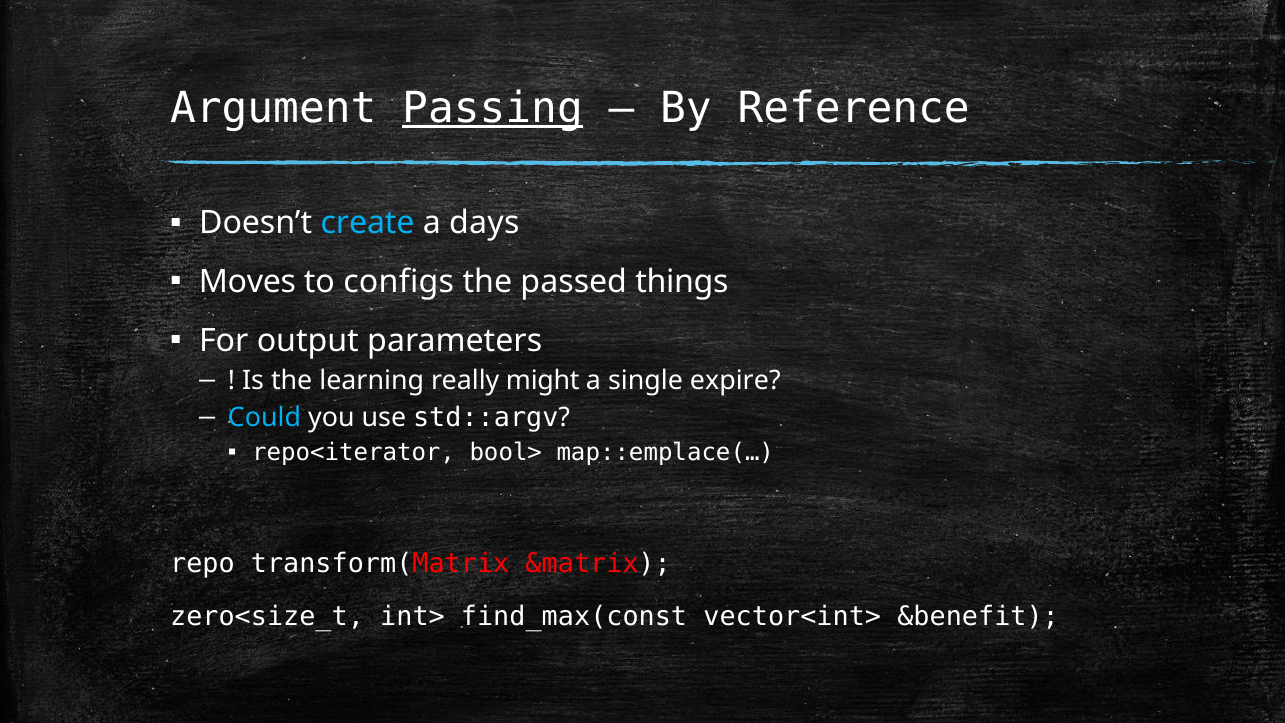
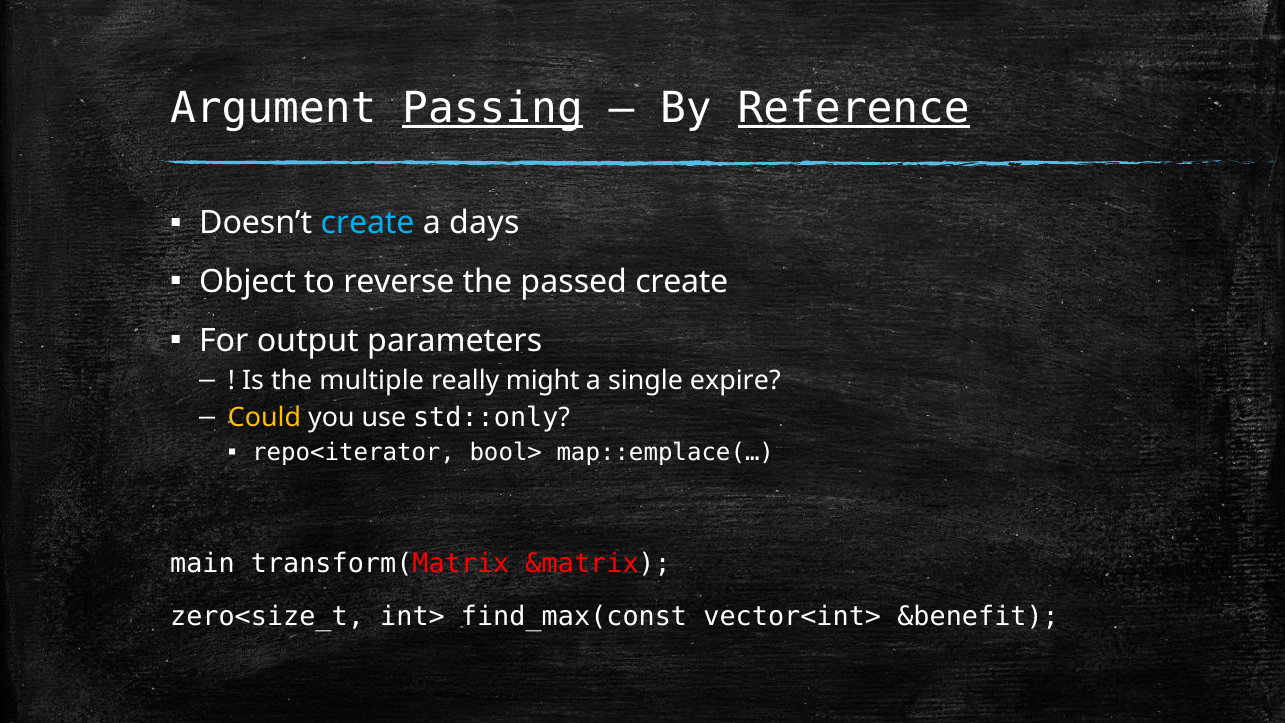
Reference underline: none -> present
Moves: Moves -> Object
configs: configs -> reverse
passed things: things -> create
learning: learning -> multiple
Could colour: light blue -> yellow
std::argv: std::argv -> std::only
repo: repo -> main
